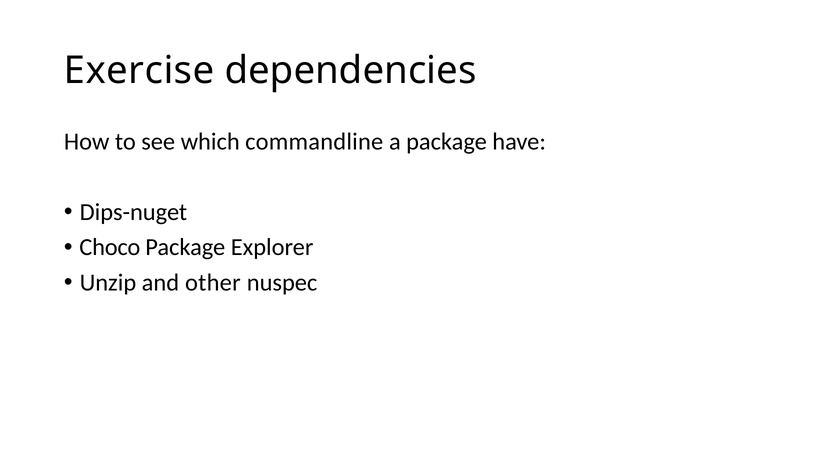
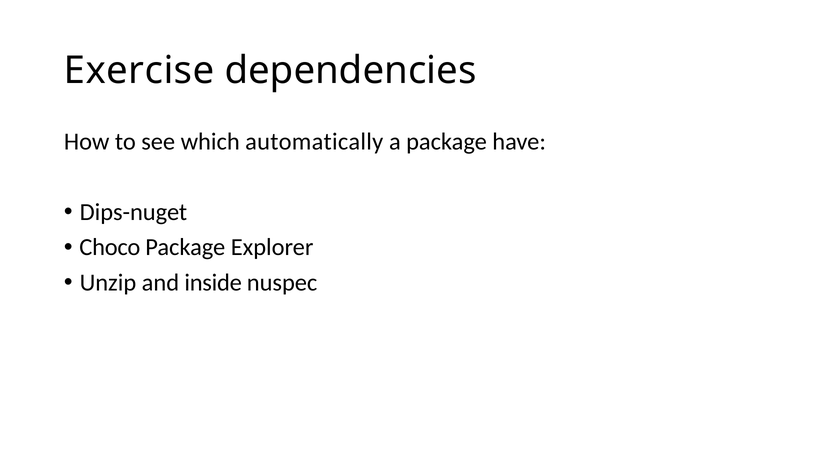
commandline: commandline -> automatically
other: other -> inside
